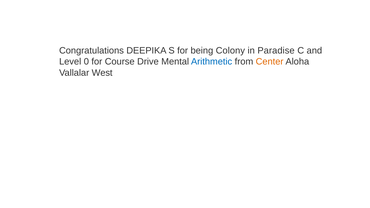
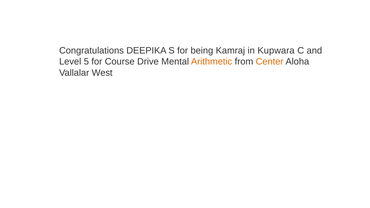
Colony: Colony -> Kamraj
Paradise: Paradise -> Kupwara
0: 0 -> 5
Arithmetic colour: blue -> orange
